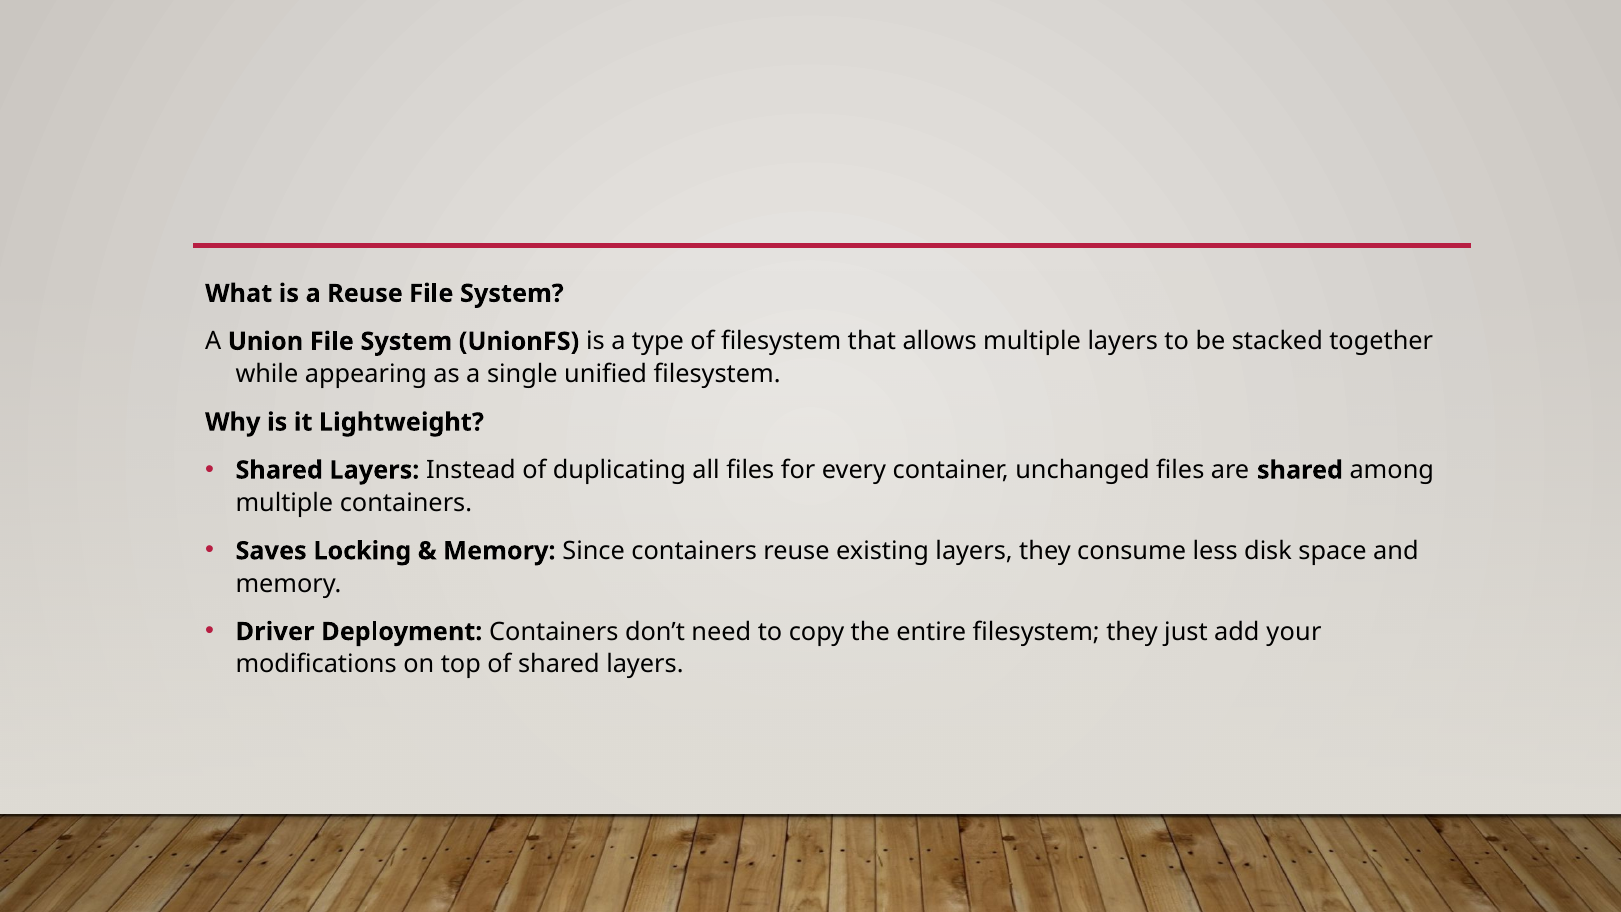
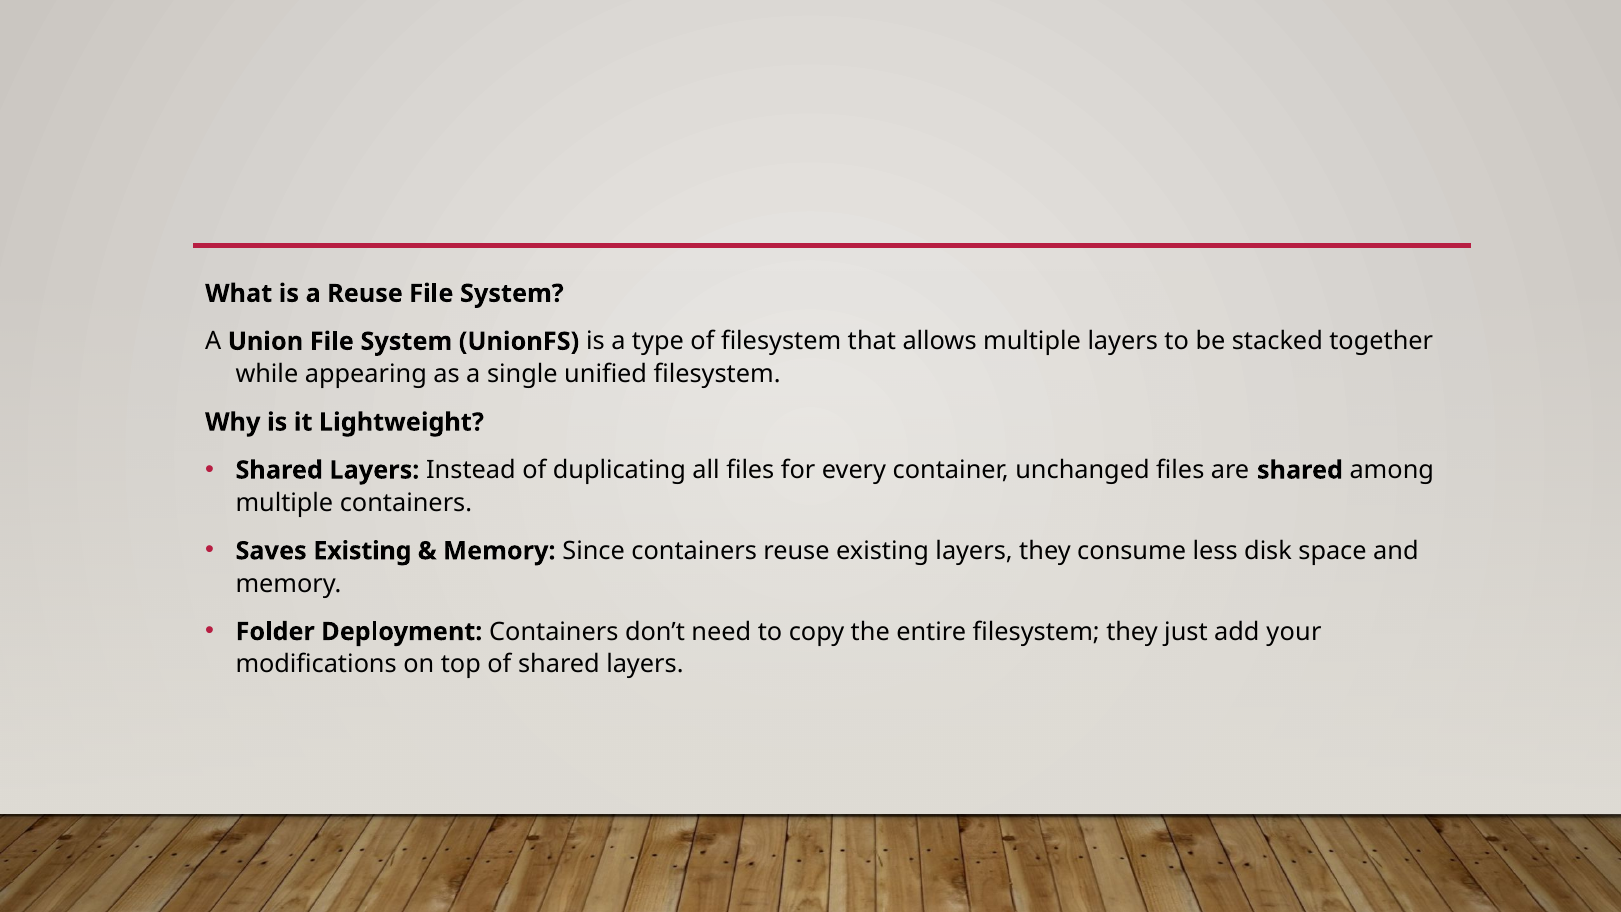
Saves Locking: Locking -> Existing
Driver: Driver -> Folder
